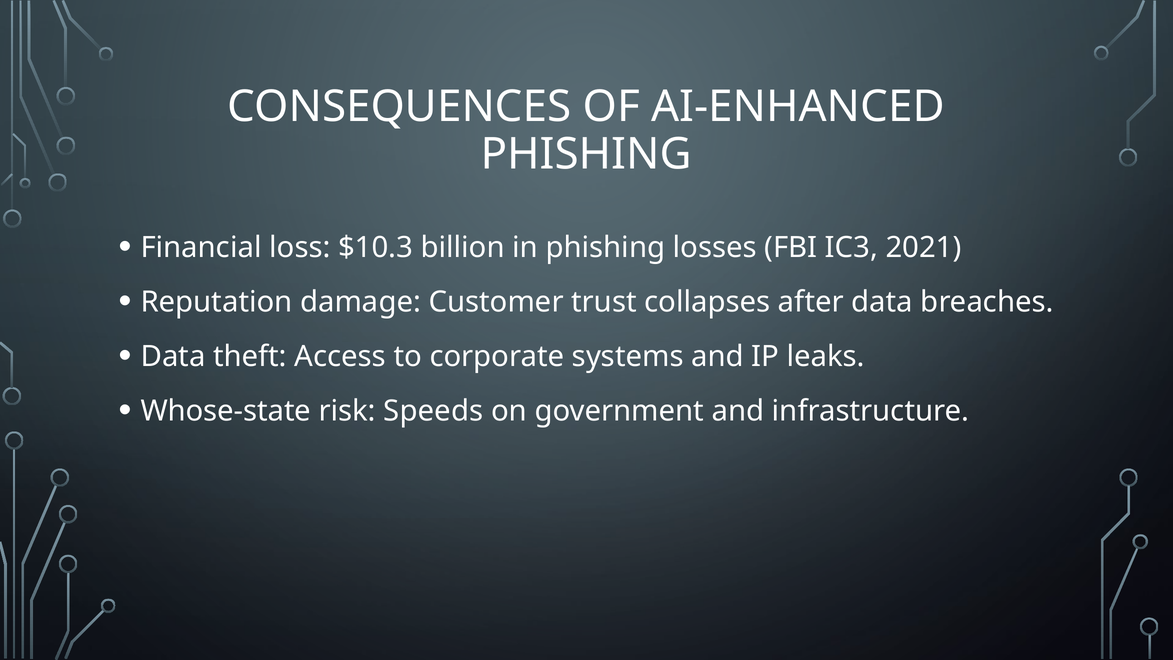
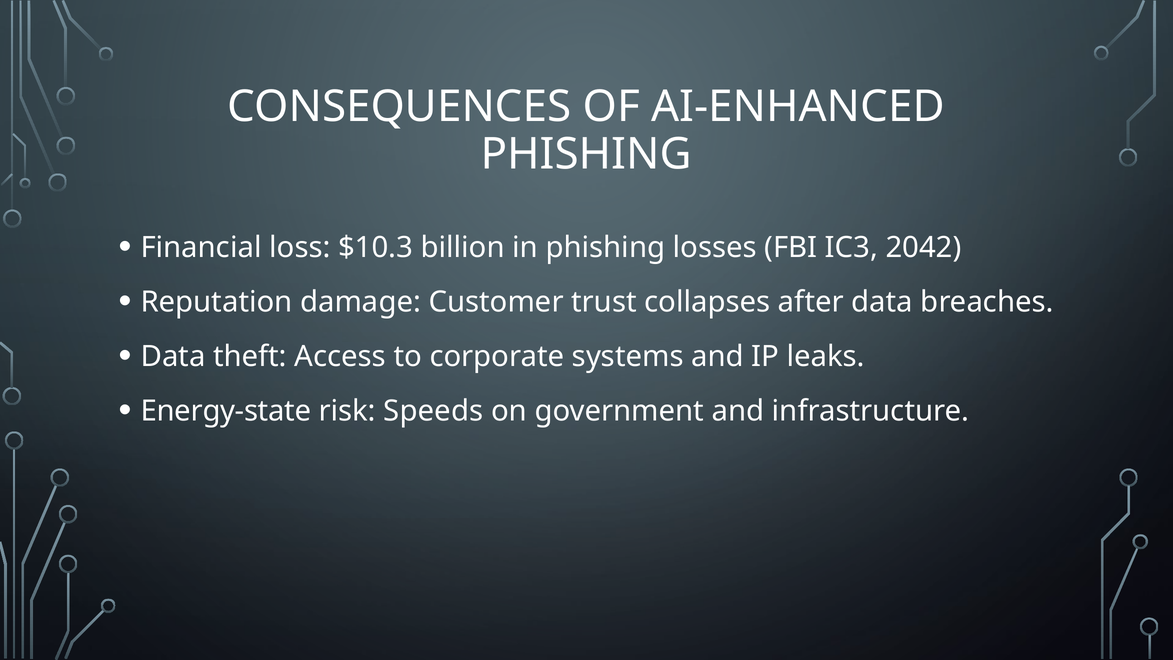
2021: 2021 -> 2042
Whose-state: Whose-state -> Energy-state
